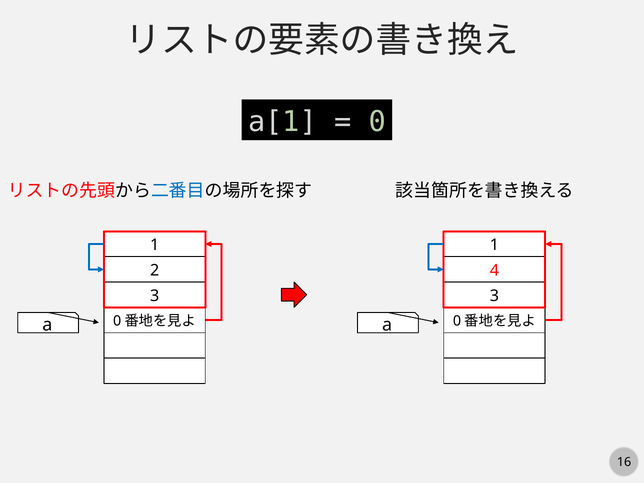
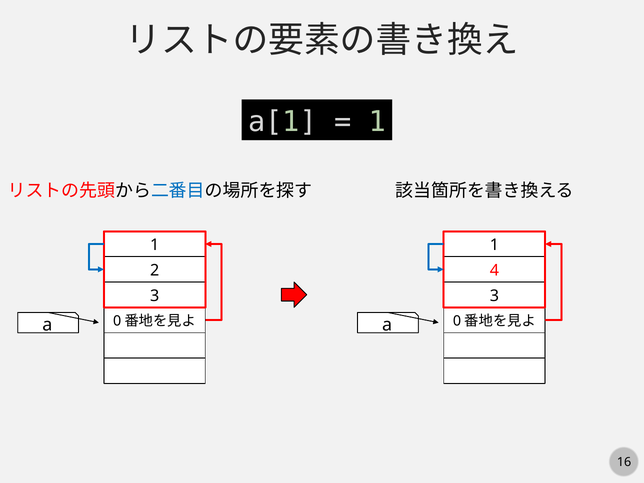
0 at (377, 122): 0 -> 1
